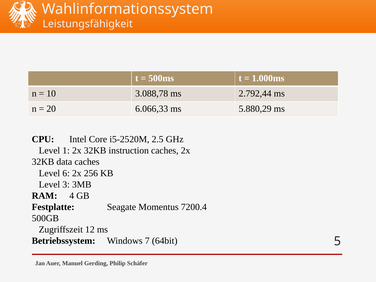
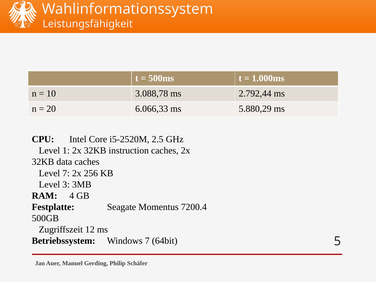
Level 6: 6 -> 7
